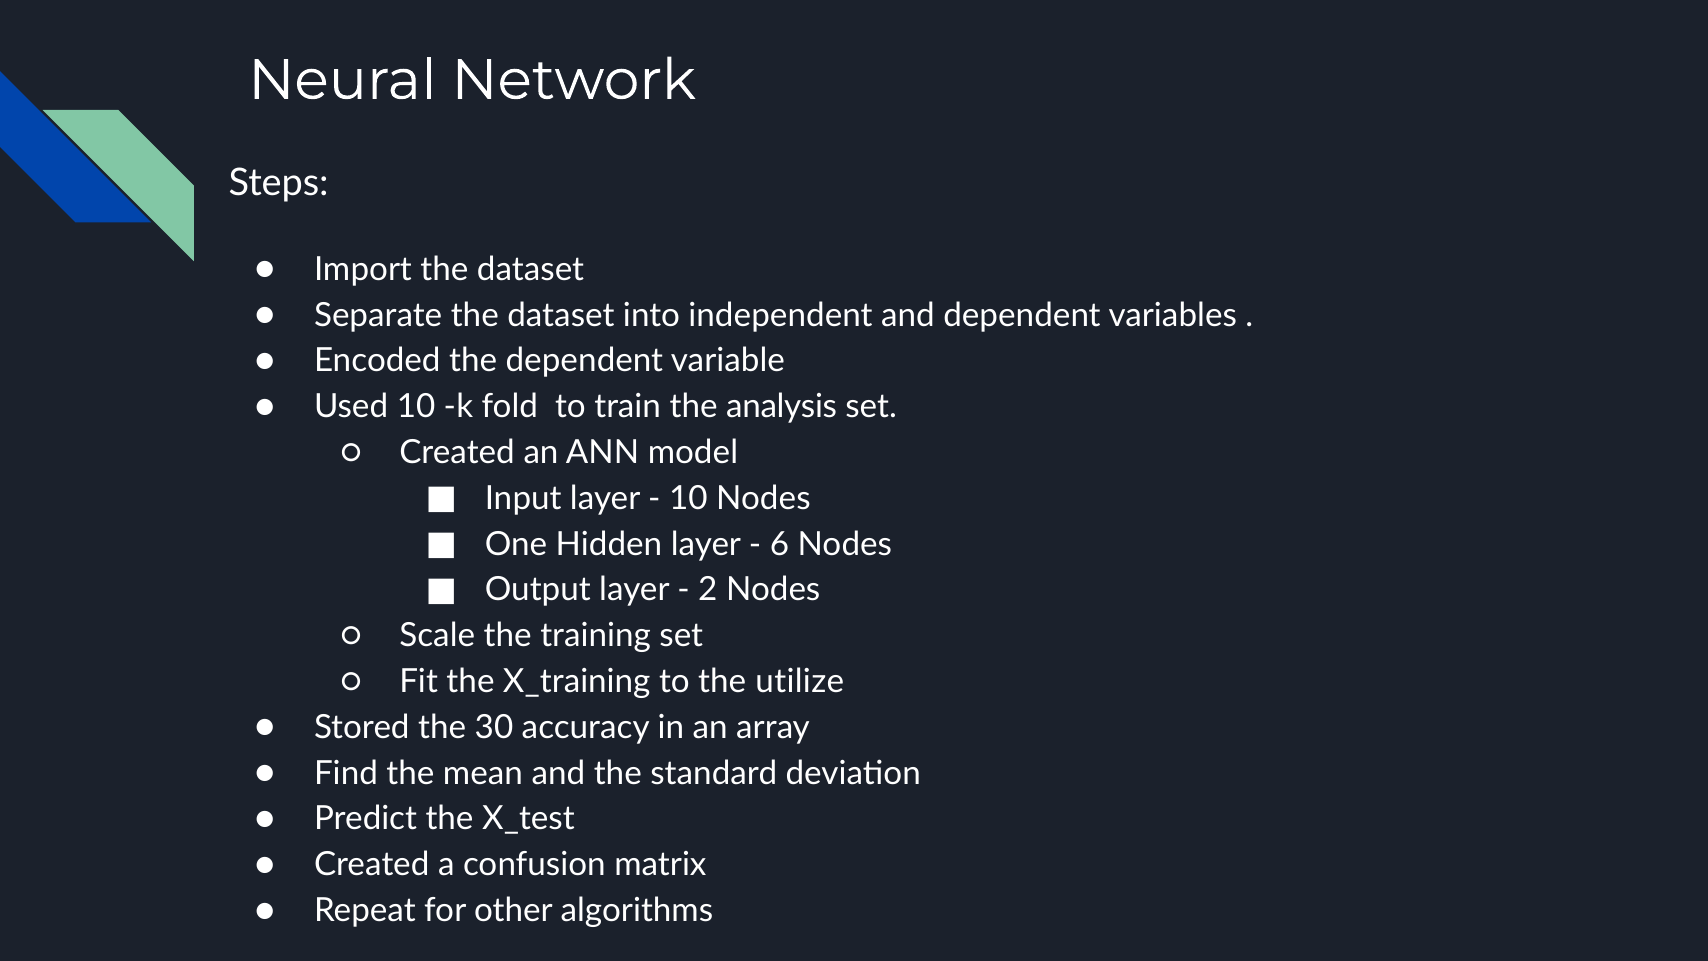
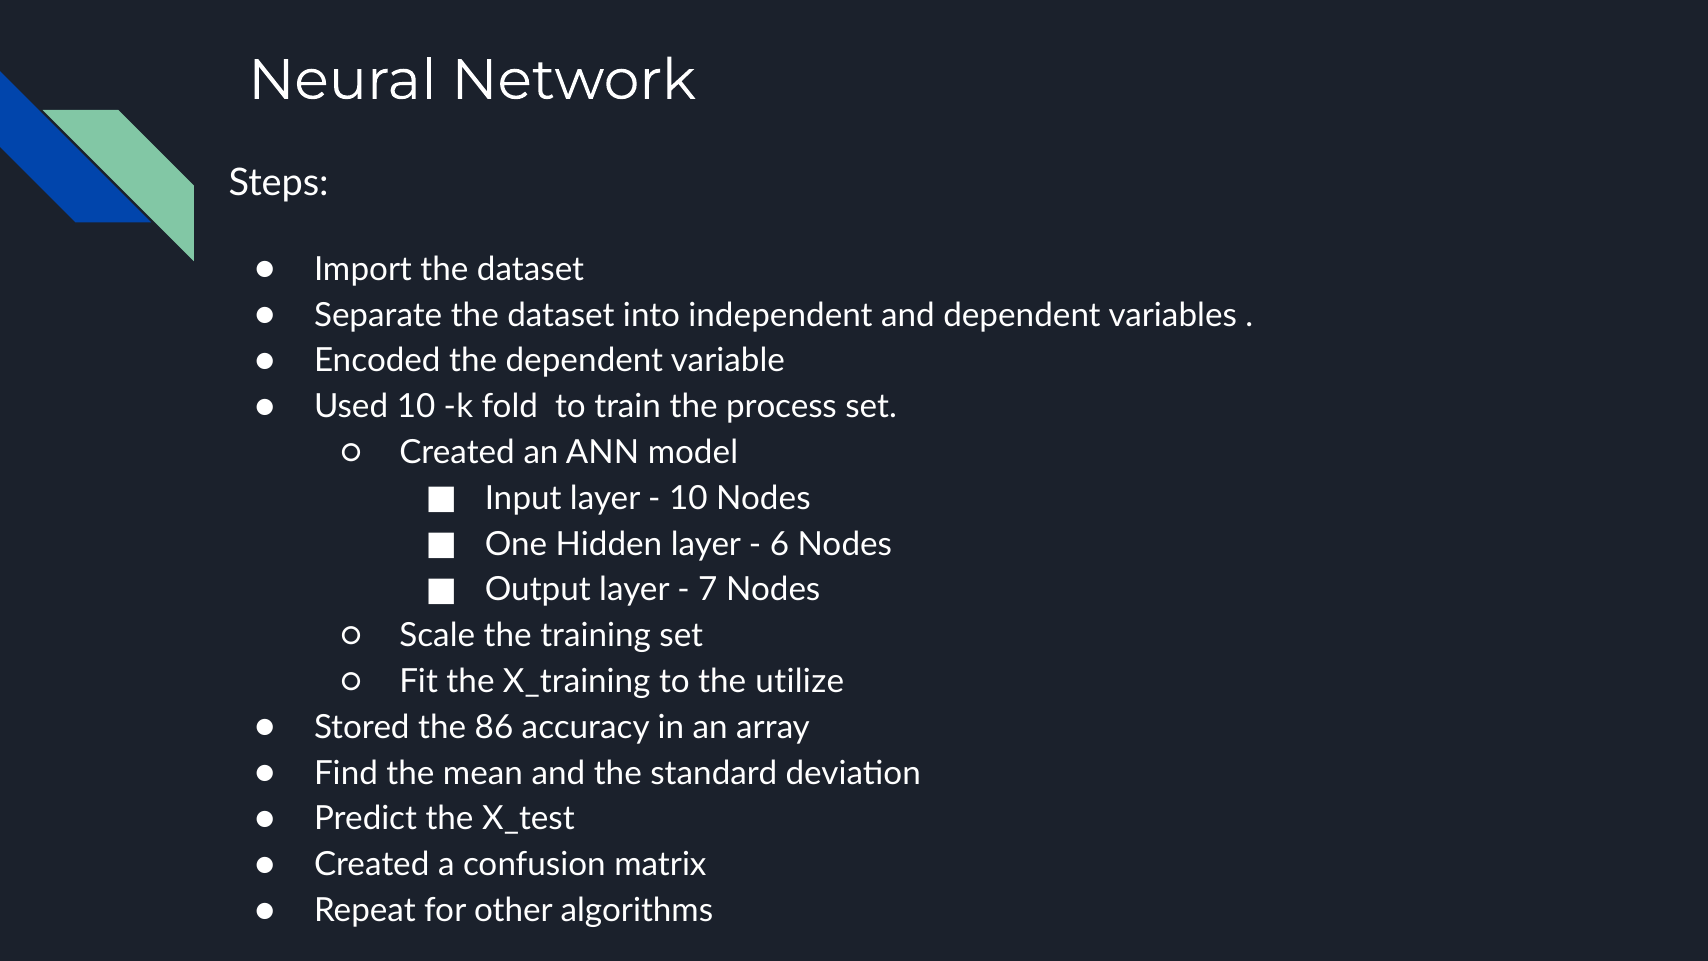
analysis: analysis -> process
2: 2 -> 7
30: 30 -> 86
